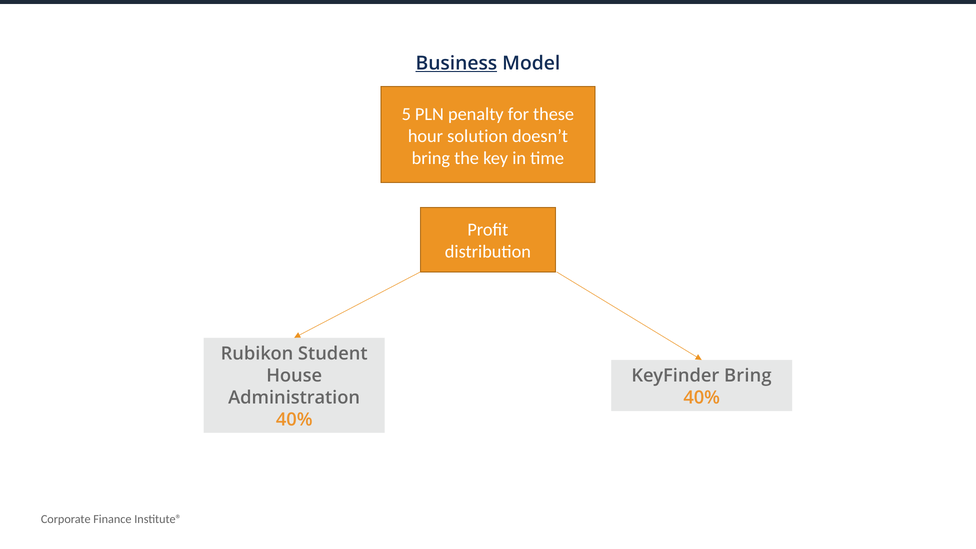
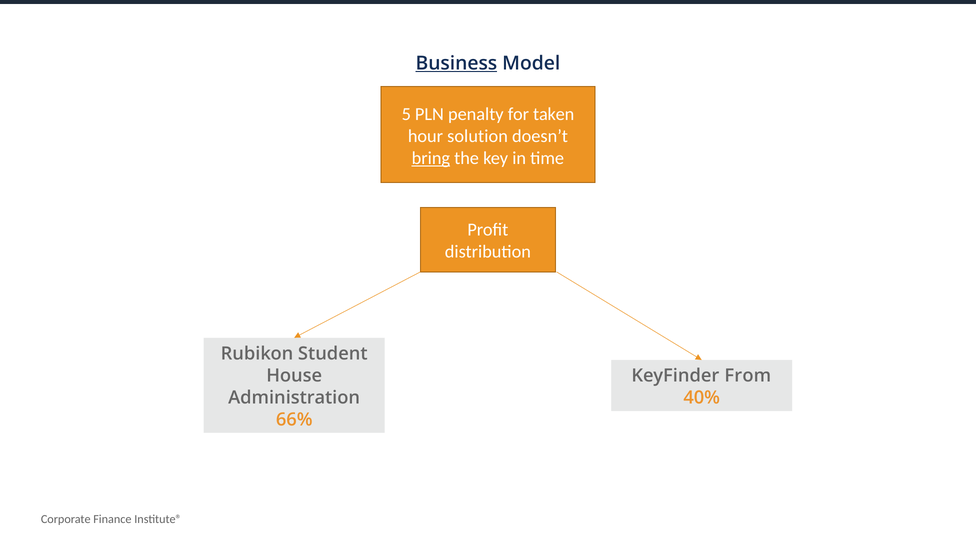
these: these -> taken
bring at (431, 158) underline: none -> present
KeyFinder Bring: Bring -> From
40% at (294, 419): 40% -> 66%
